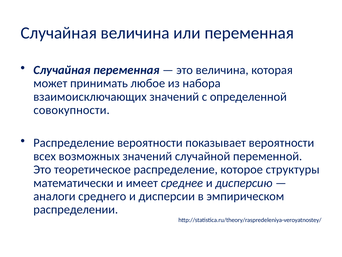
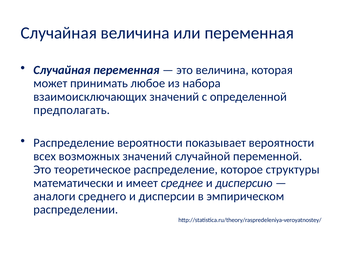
совокупности: совокупности -> предполагать
